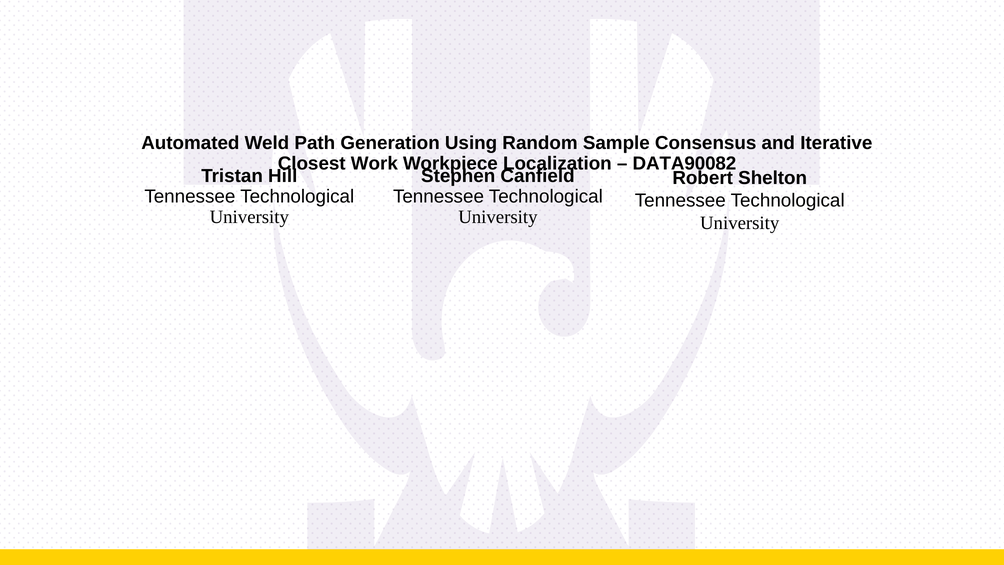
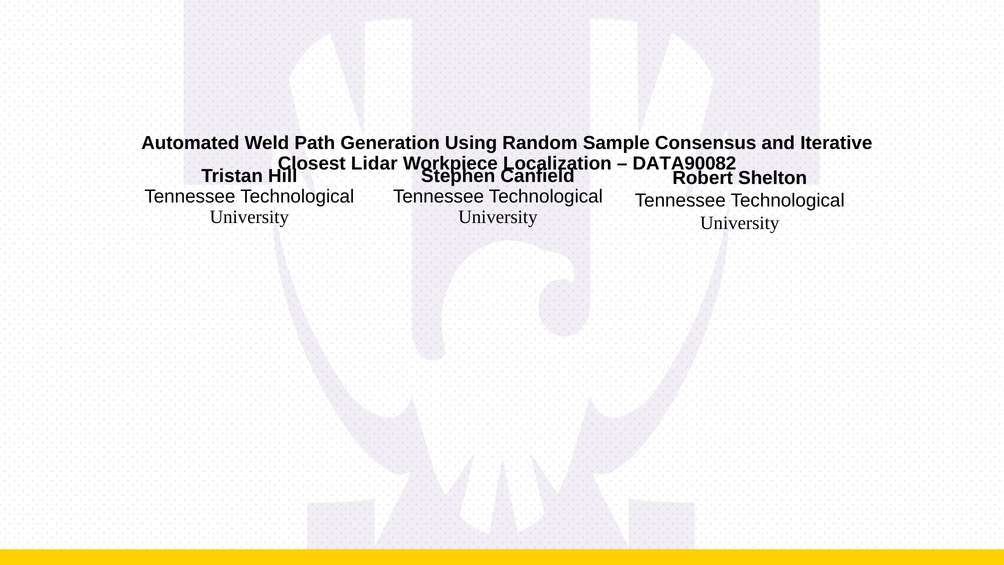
Work: Work -> Lidar
